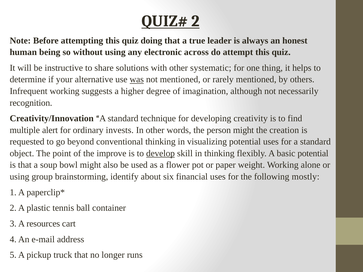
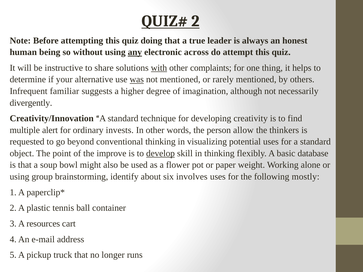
any underline: none -> present
with underline: none -> present
systematic: systematic -> complaints
Infrequent working: working -> familiar
recognition: recognition -> divergently
person might: might -> allow
creation: creation -> thinkers
basic potential: potential -> database
financial: financial -> involves
